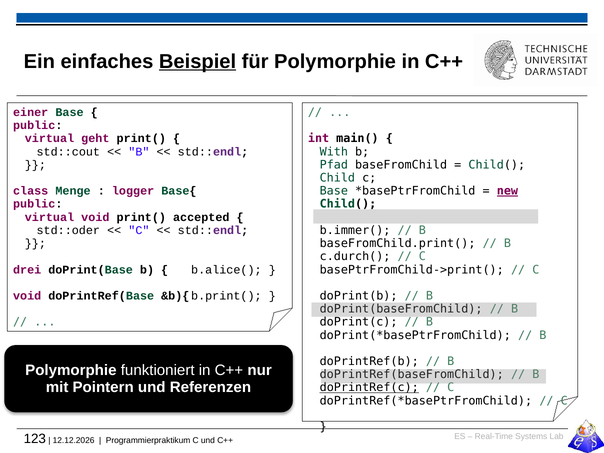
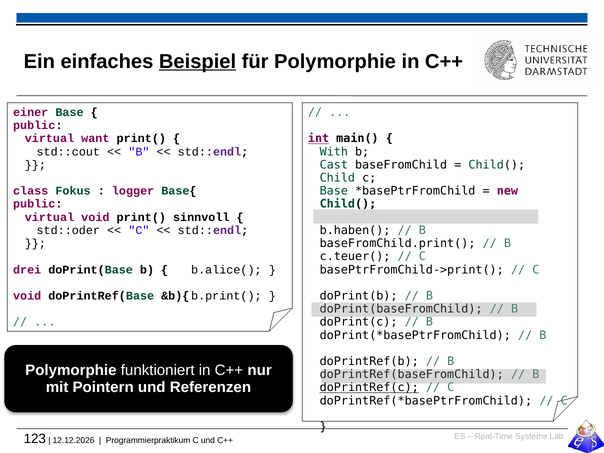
int underline: none -> present
geht: geht -> want
Pfad: Pfad -> Cast
new underline: present -> none
Menge: Menge -> Fokus
accepted: accepted -> sinnvoll
b.immer(: b.immer( -> b.haben(
c.durch(: c.durch( -> c.teuer(
